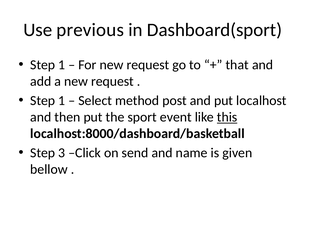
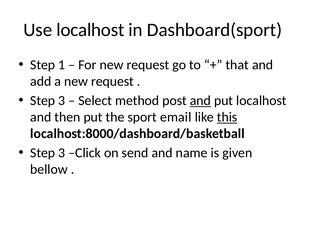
Use previous: previous -> localhost
1 at (62, 101): 1 -> 3
and at (200, 101) underline: none -> present
event: event -> email
